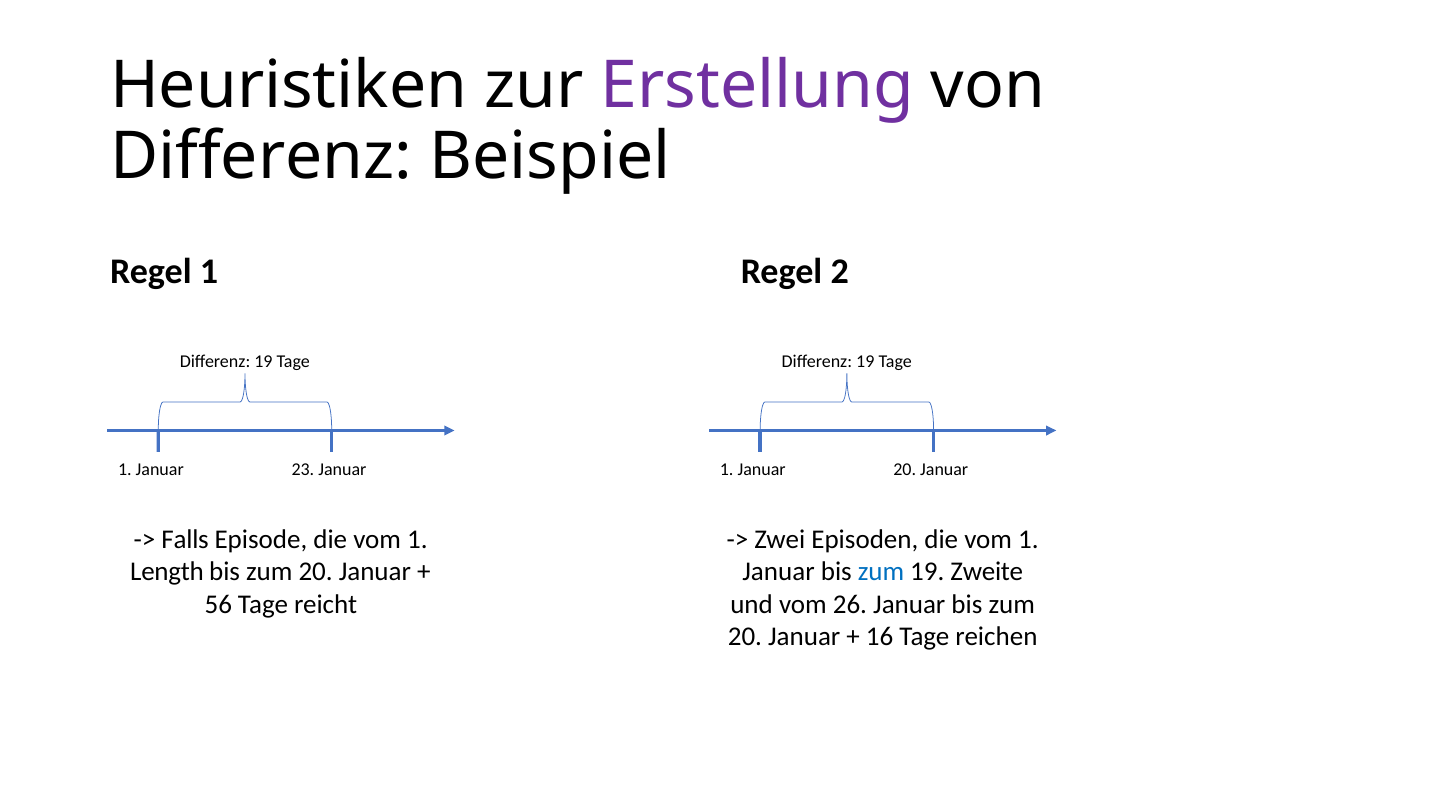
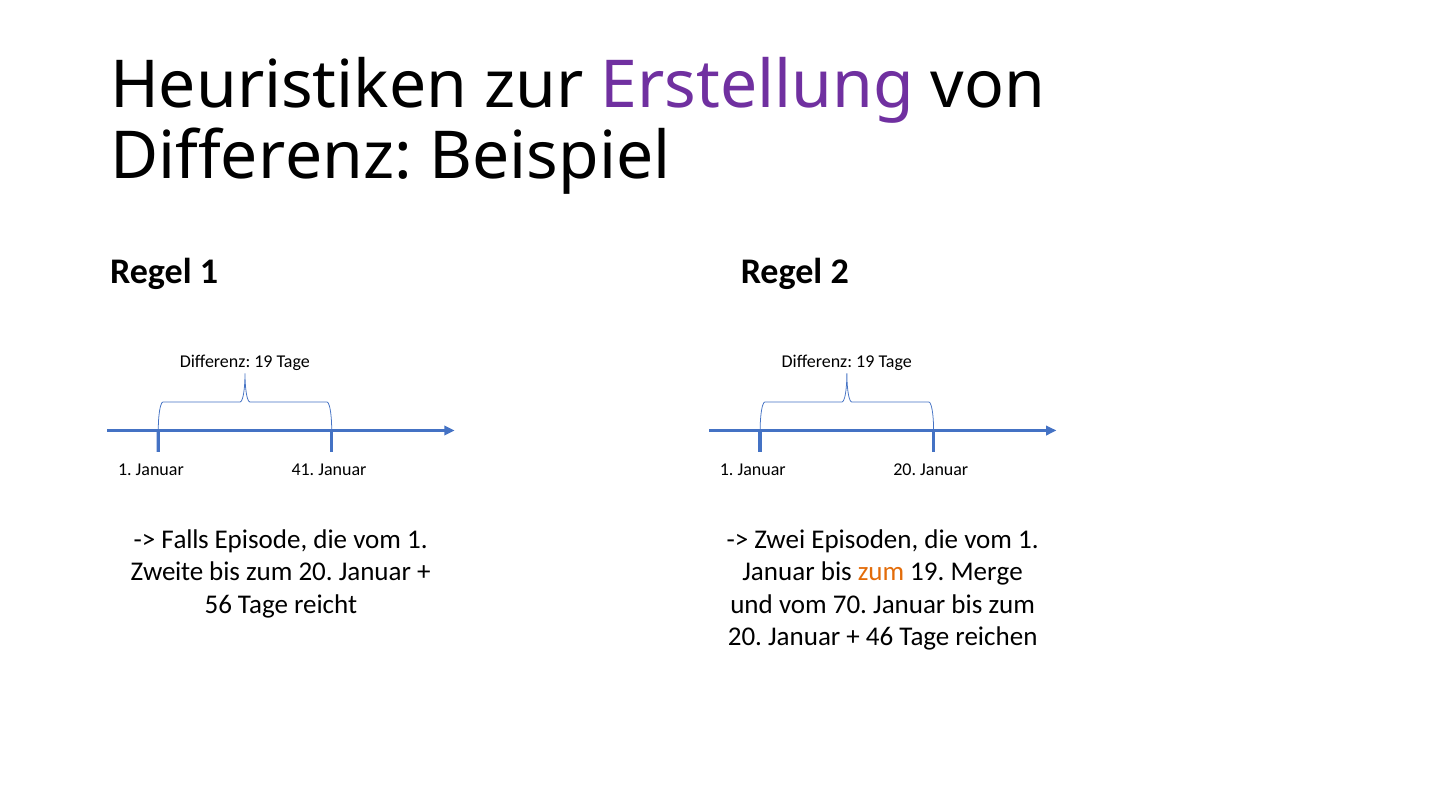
23: 23 -> 41
Length: Length -> Zweite
zum at (881, 572) colour: blue -> orange
Zweite: Zweite -> Merge
26: 26 -> 70
16: 16 -> 46
